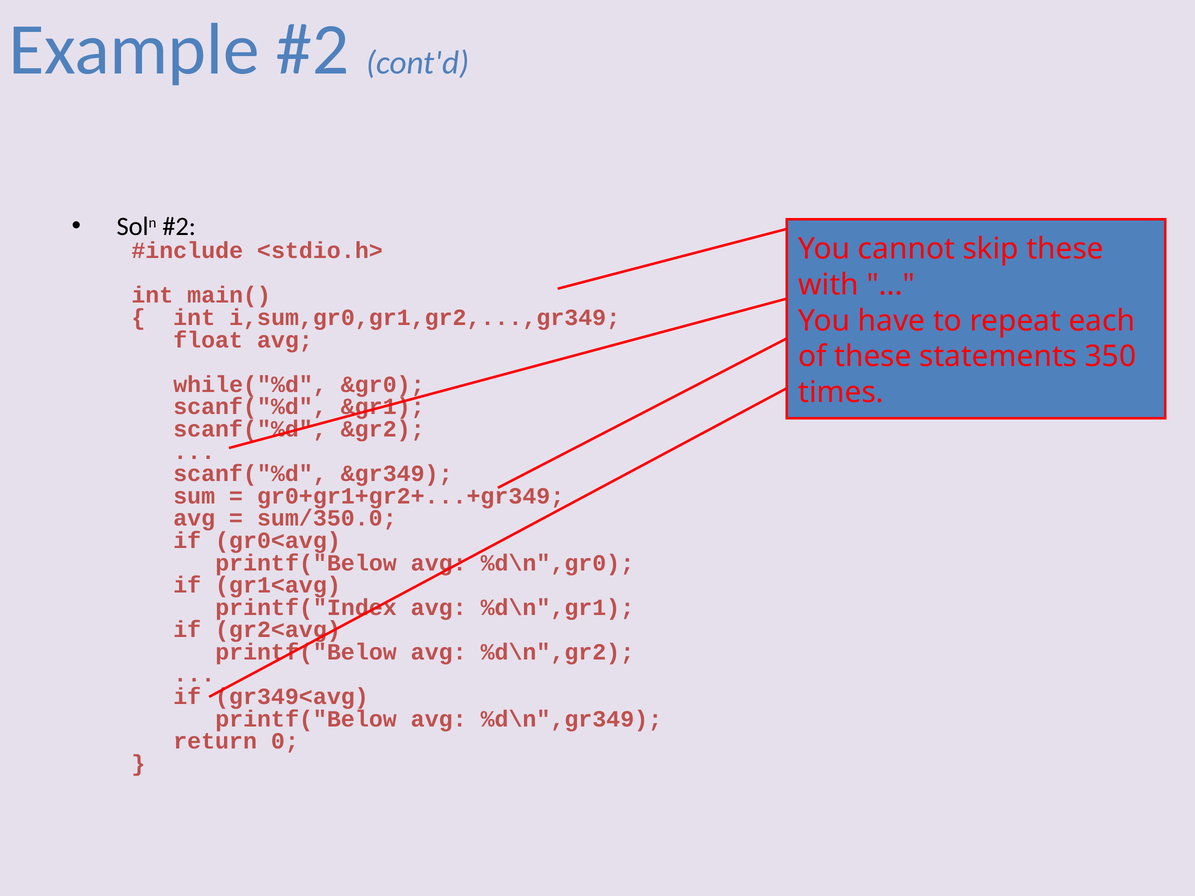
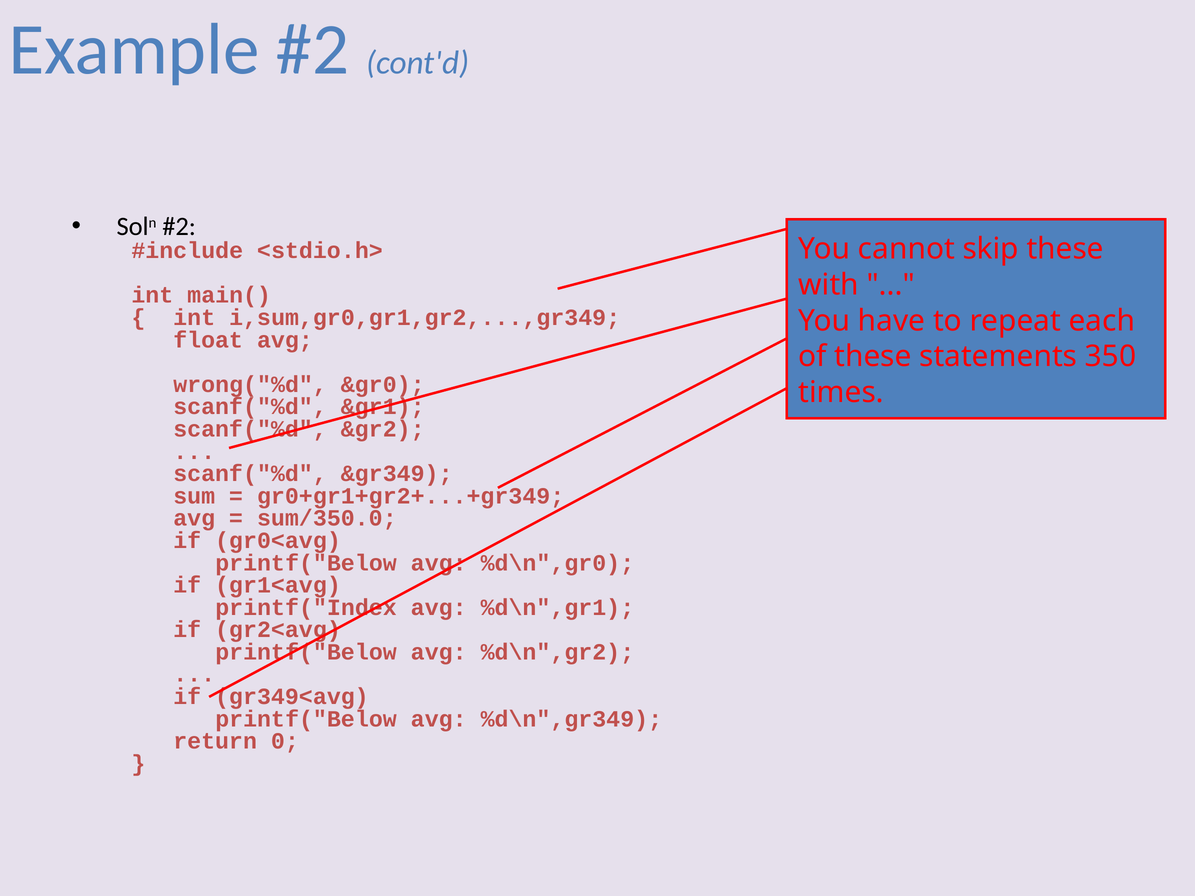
while("%d: while("%d -> wrong("%d
